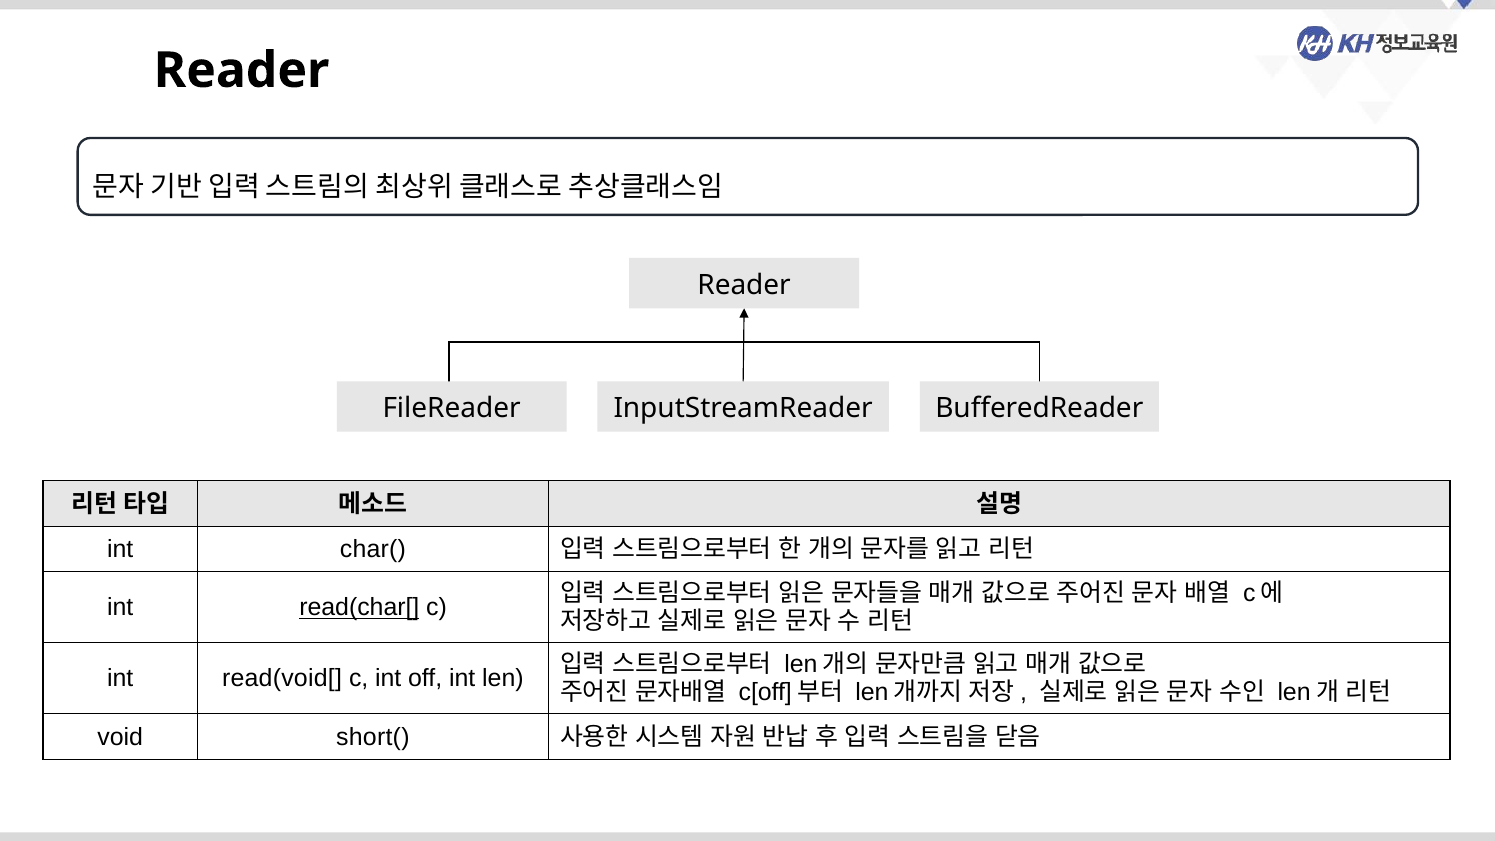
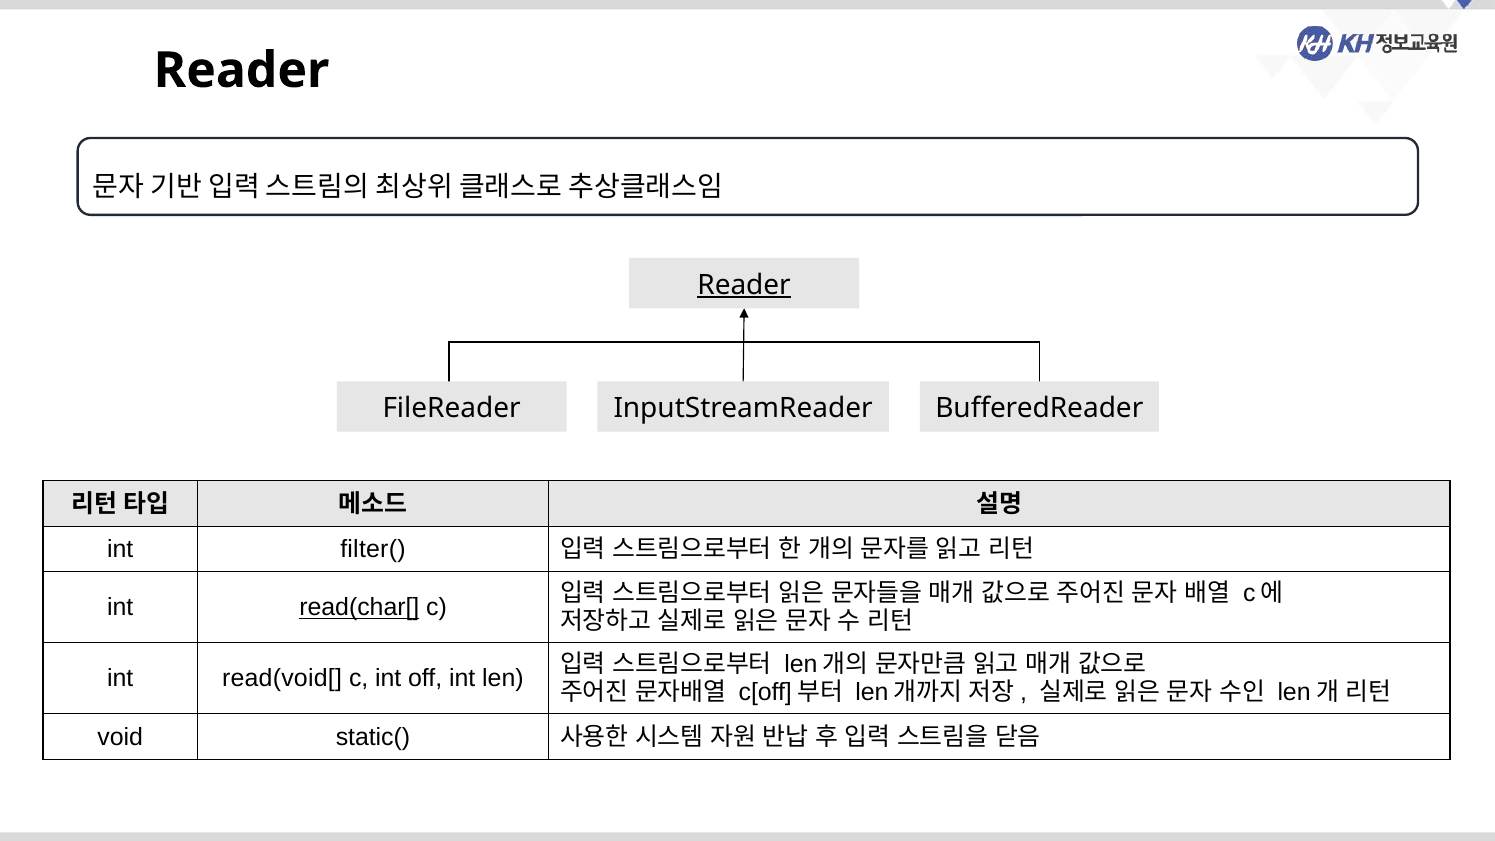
Reader at (744, 285) underline: none -> present
char(: char( -> filter(
short(: short( -> static(
